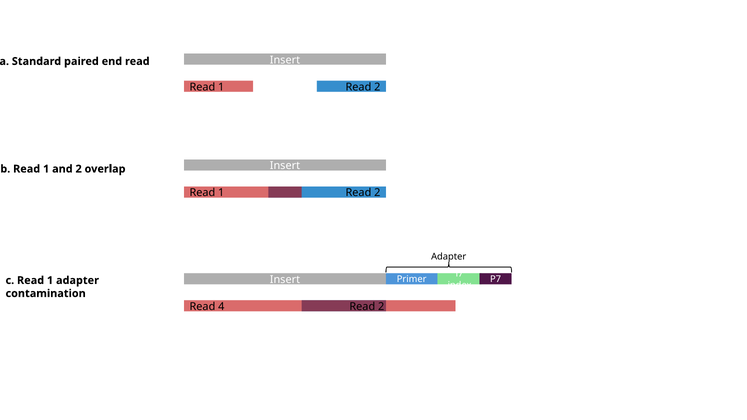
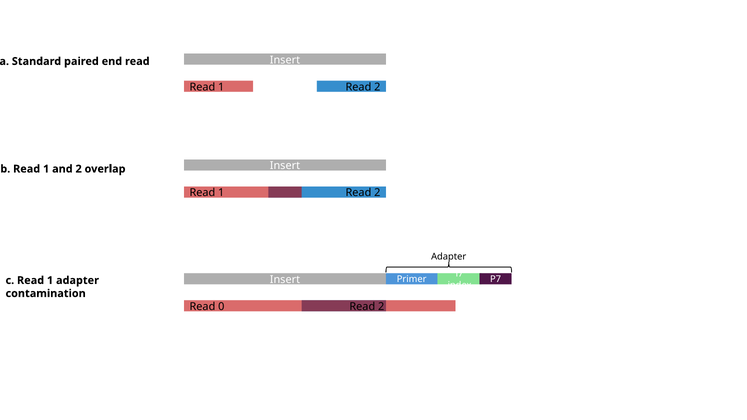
4: 4 -> 0
